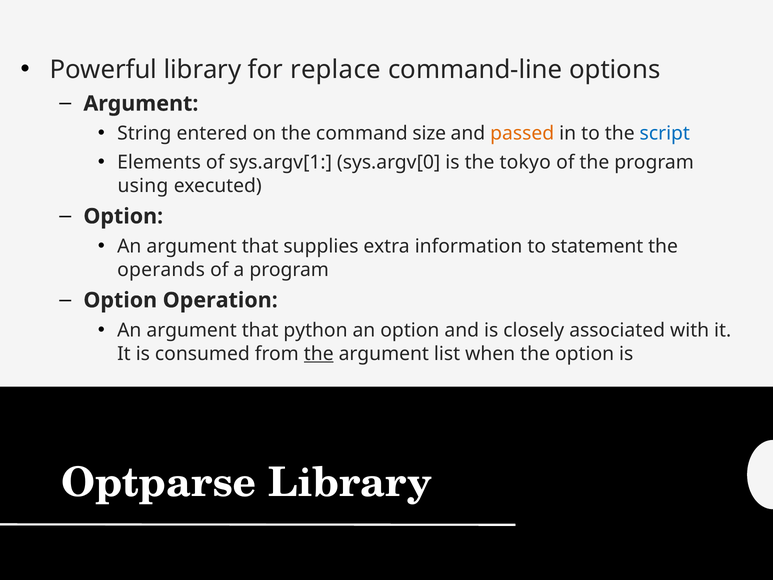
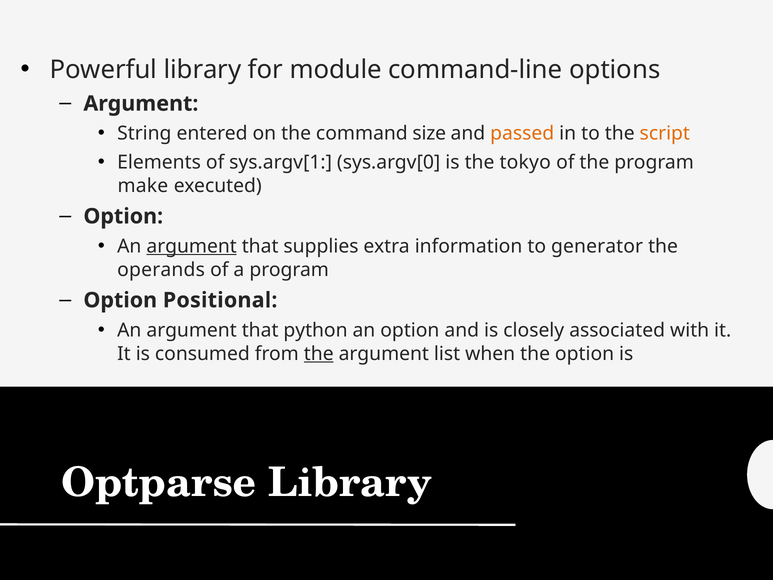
replace: replace -> module
script colour: blue -> orange
using: using -> make
argument at (192, 246) underline: none -> present
statement: statement -> generator
Operation: Operation -> Positional
